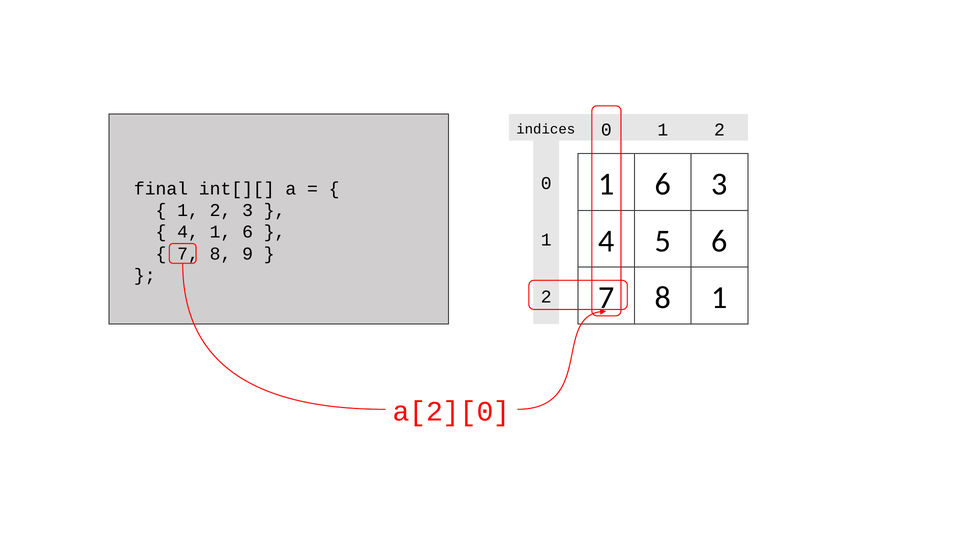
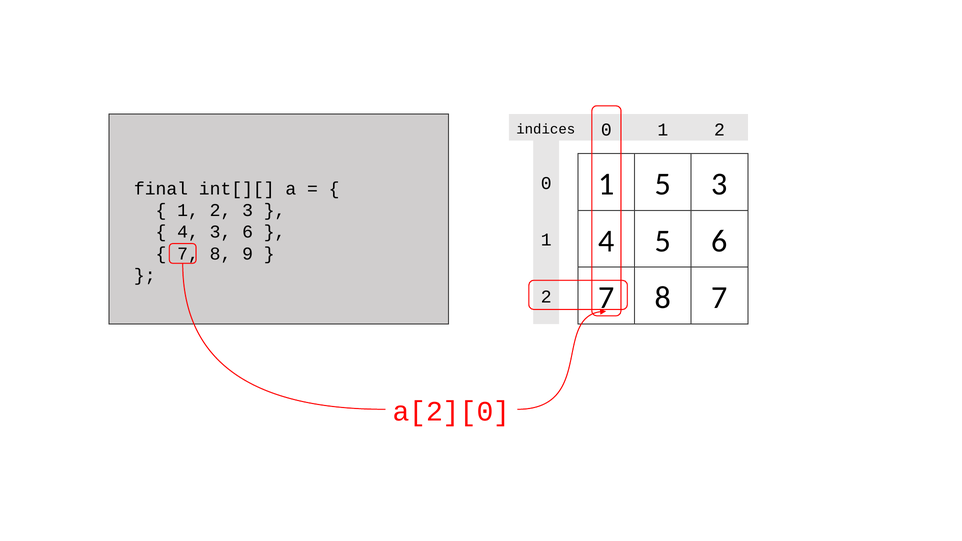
6 at (663, 184): 6 -> 5
4 1: 1 -> 3
8 1: 1 -> 7
